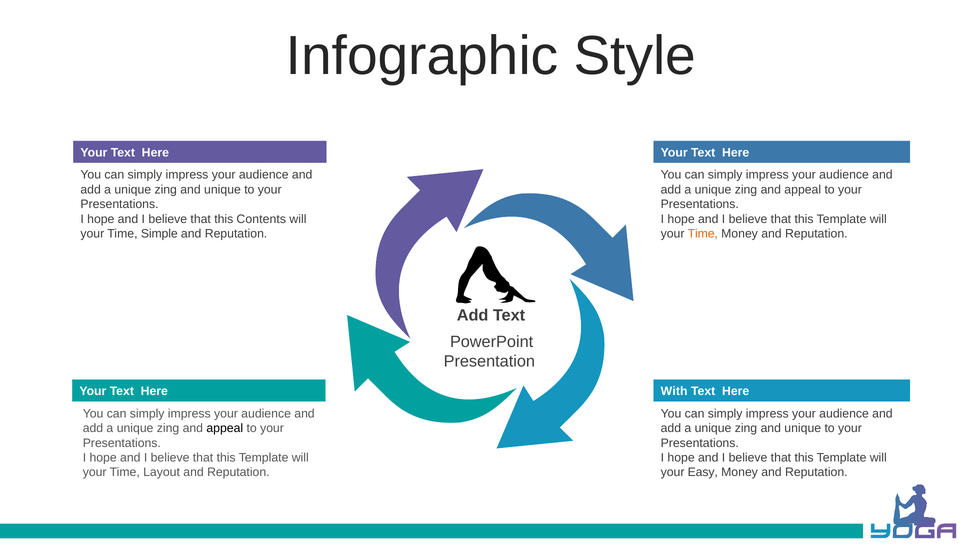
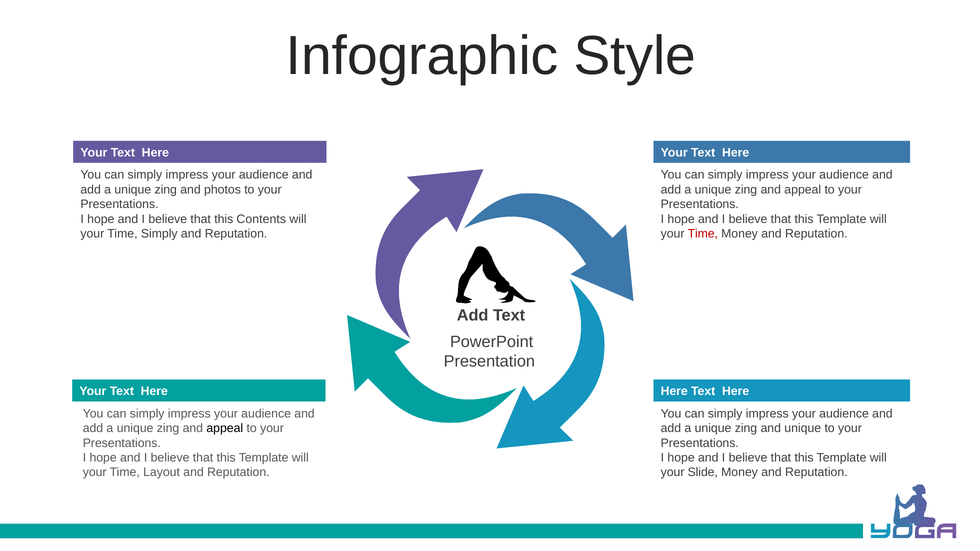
unique at (222, 190): unique -> photos
Time Simple: Simple -> Simply
Time at (703, 234) colour: orange -> red
With at (674, 392): With -> Here
Easy: Easy -> Slide
